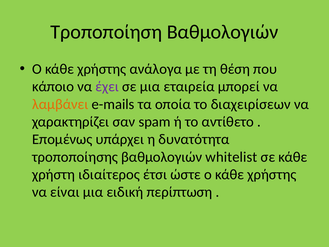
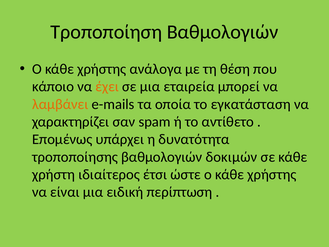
έχει colour: purple -> orange
διαχειρίσεων: διαχειρίσεων -> εγκατάσταση
whitelist: whitelist -> δοκιμών
